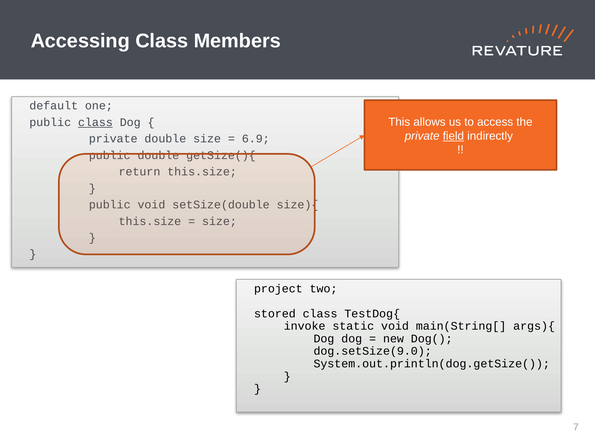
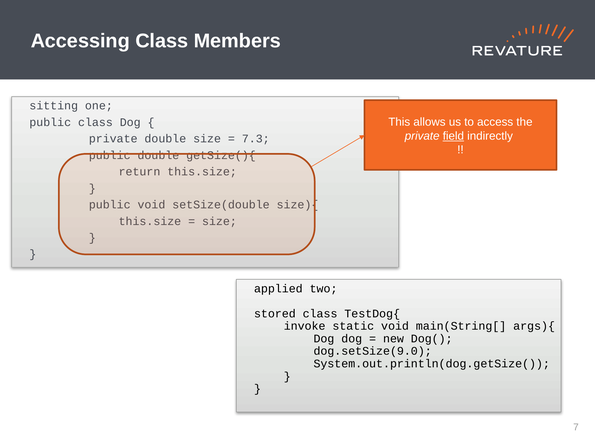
default: default -> sitting
class at (95, 122) underline: present -> none
6.9: 6.9 -> 7.3
project: project -> applied
